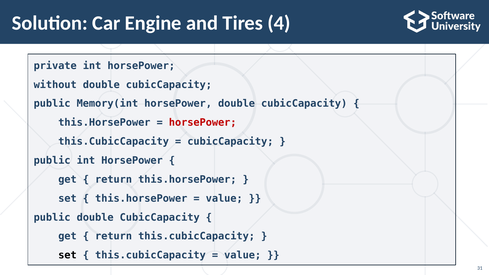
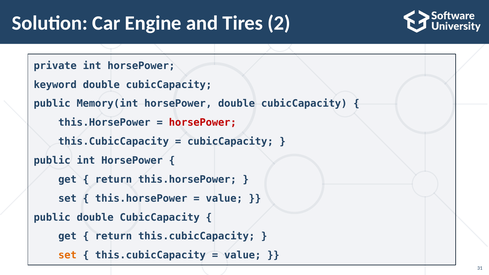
4: 4 -> 2
without: without -> keyword
set at (67, 255) colour: black -> orange
